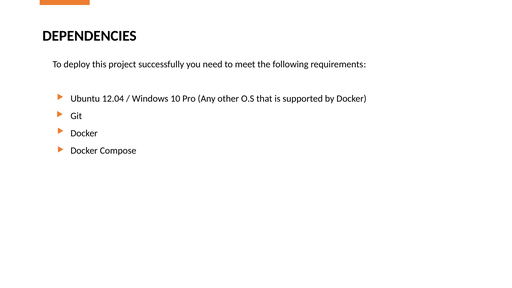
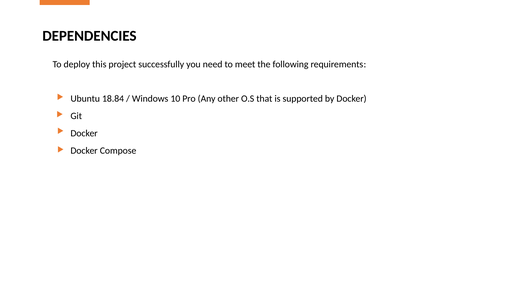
12.04: 12.04 -> 18.84
